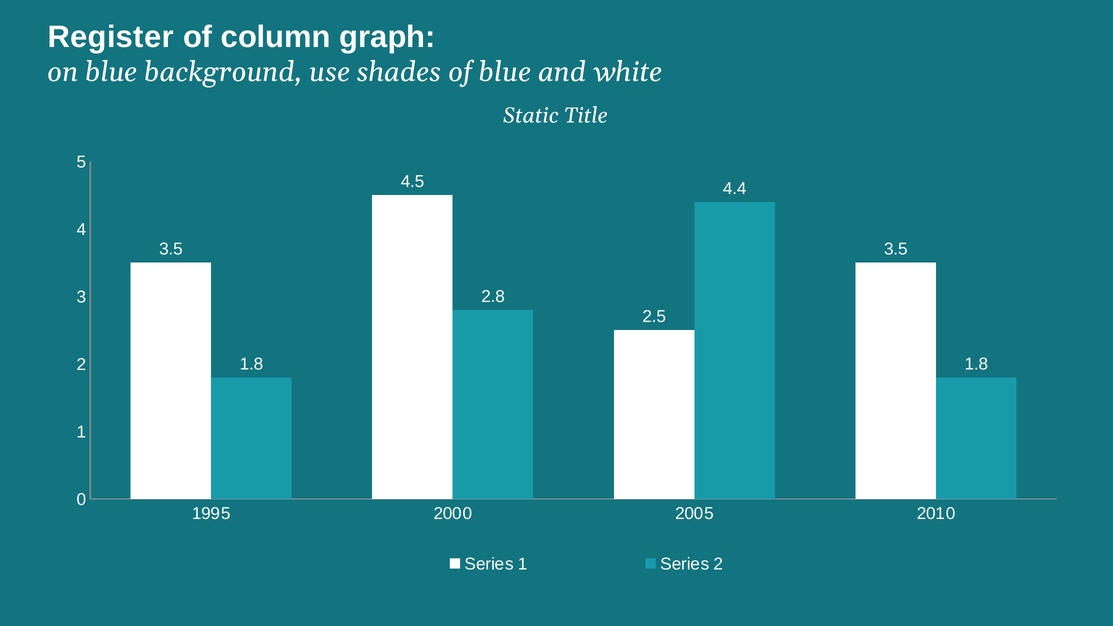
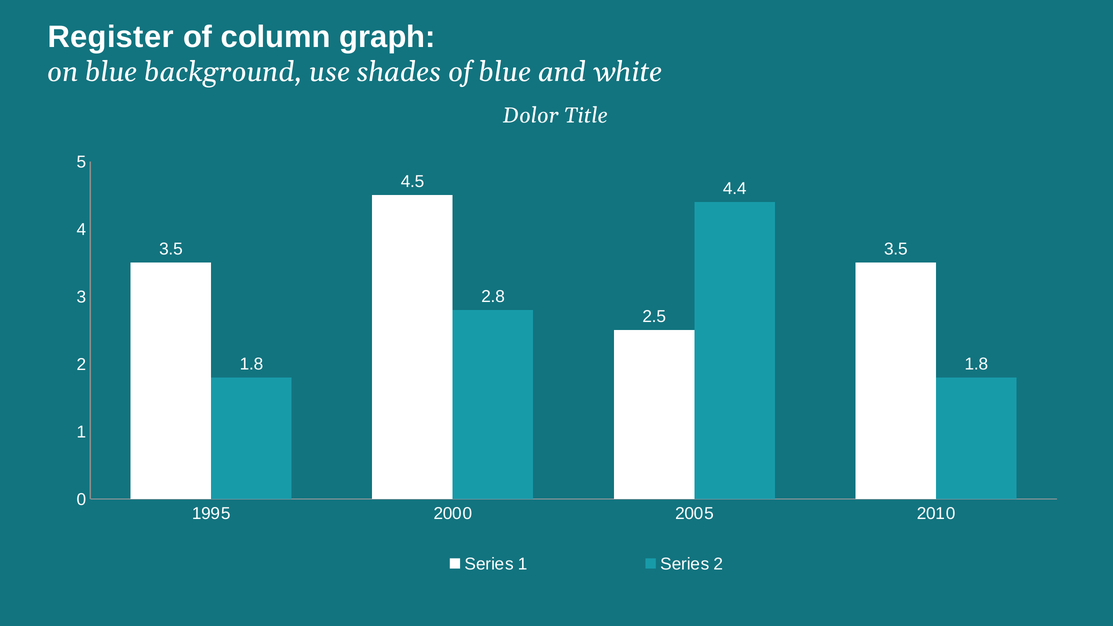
Static: Static -> Dolor
